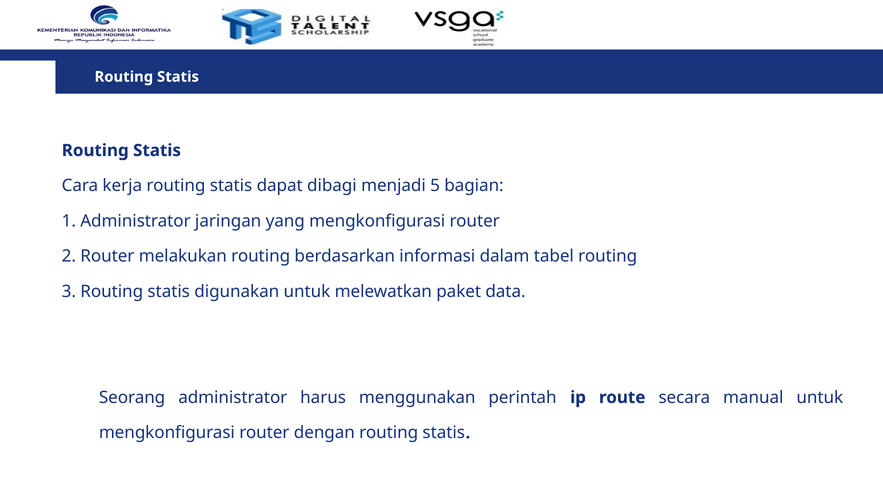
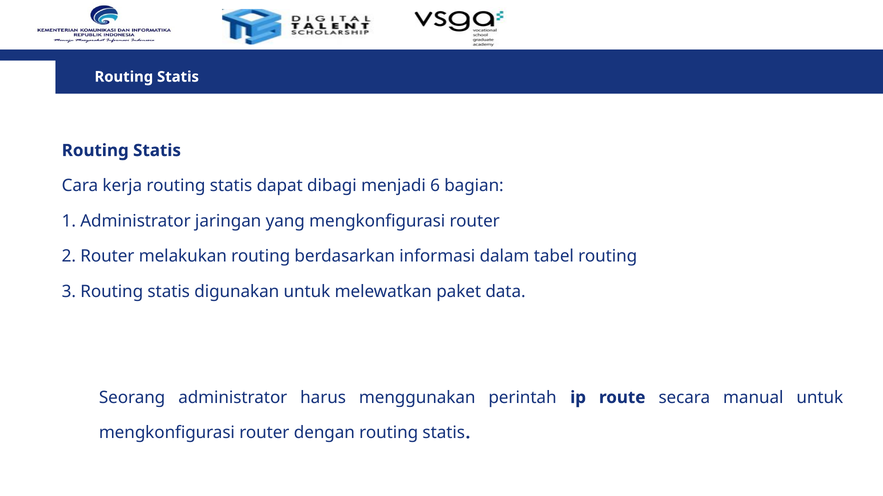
5: 5 -> 6
